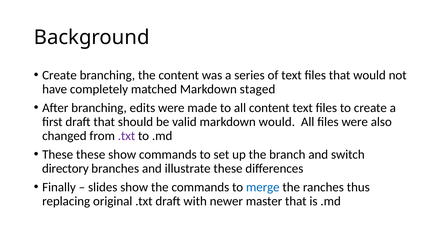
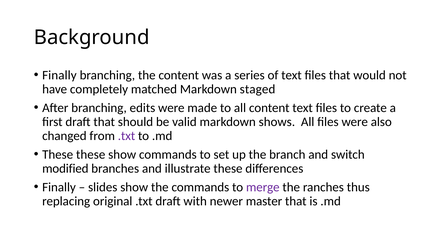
Create at (59, 75): Create -> Finally
markdown would: would -> shows
directory: directory -> modified
merge colour: blue -> purple
